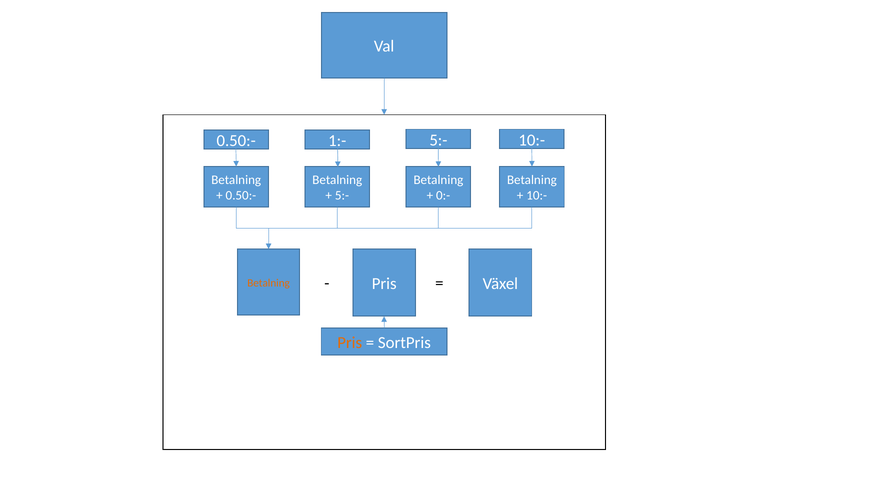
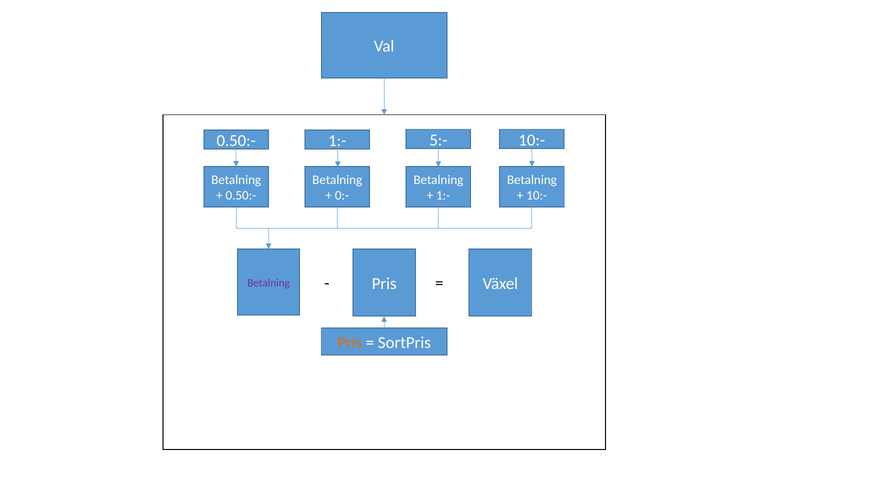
5:- at (342, 196): 5:- -> 0:-
0:- at (443, 196): 0:- -> 1:-
Betalning at (269, 283) colour: orange -> purple
